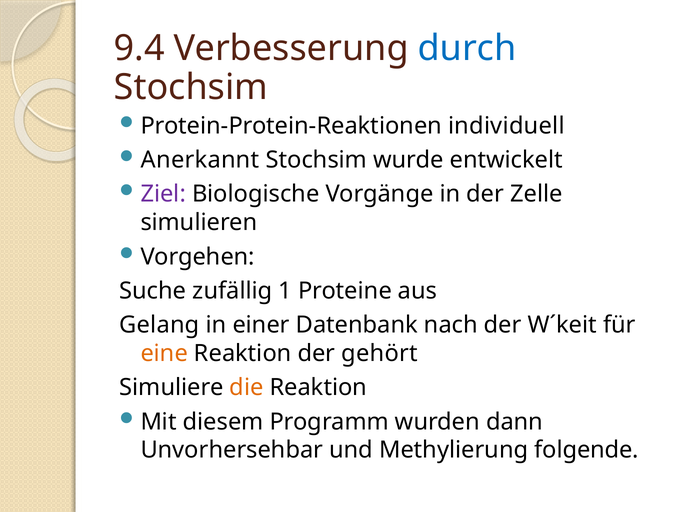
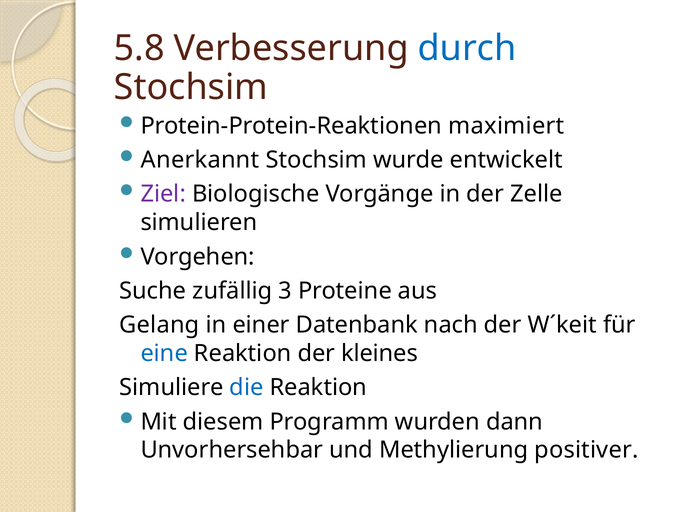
9.4: 9.4 -> 5.8
individuell: individuell -> maximiert
1: 1 -> 3
eine colour: orange -> blue
gehört: gehört -> kleines
die colour: orange -> blue
folgende: folgende -> positiver
